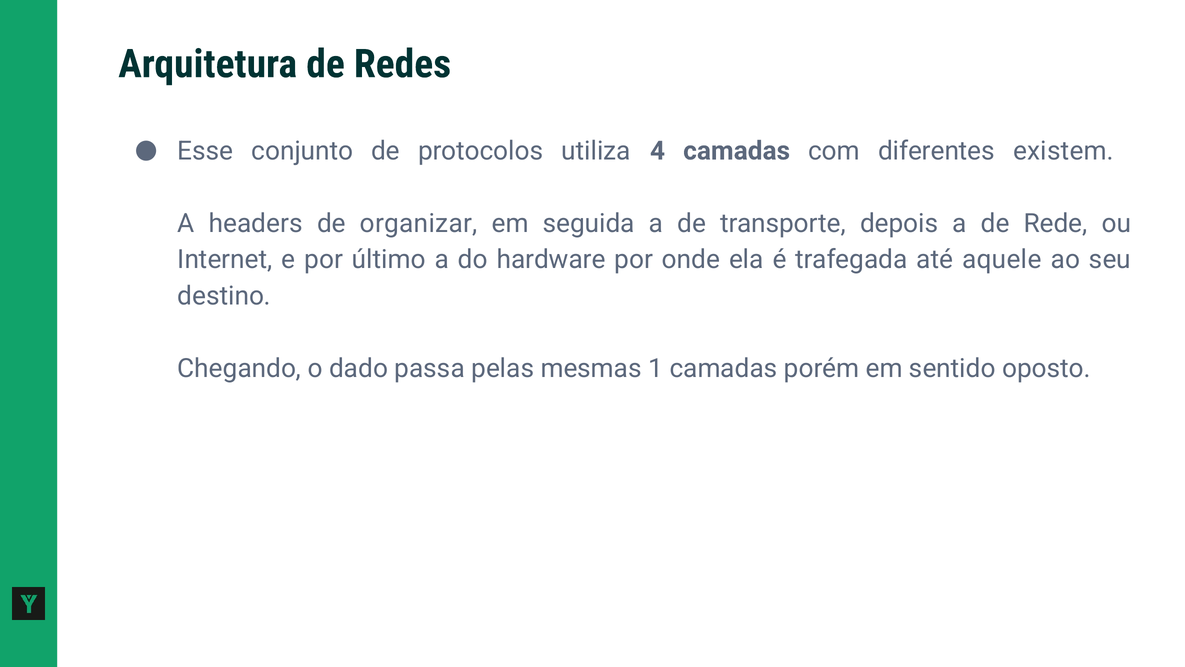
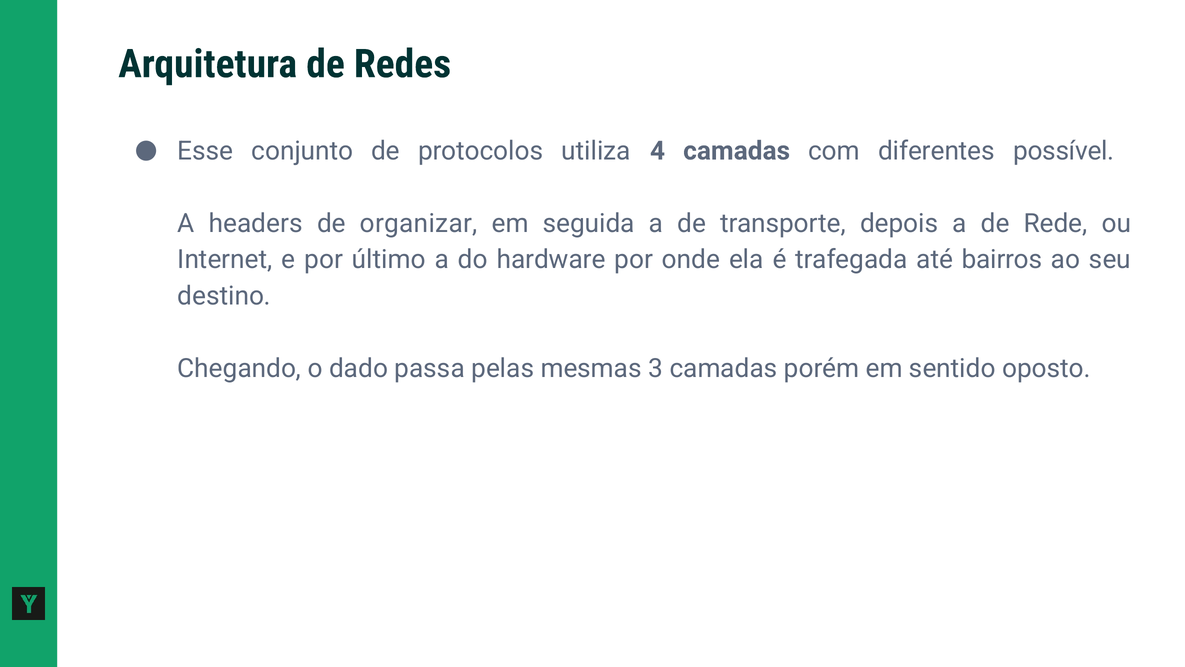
existem: existem -> possível
aquele: aquele -> bairros
1: 1 -> 3
